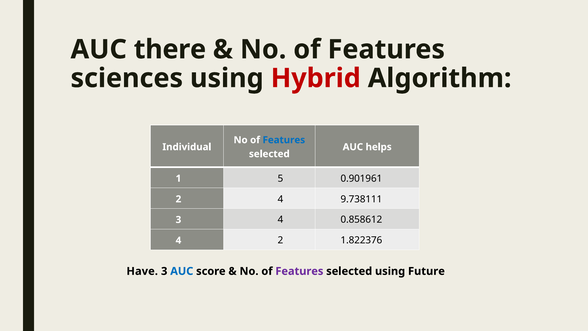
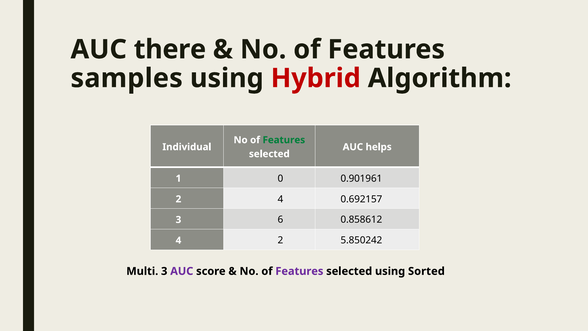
sciences: sciences -> samples
Features at (284, 140) colour: blue -> green
5: 5 -> 0
9.738111: 9.738111 -> 0.692157
3 4: 4 -> 6
1.822376: 1.822376 -> 5.850242
Have: Have -> Multi
AUC at (182, 271) colour: blue -> purple
Future: Future -> Sorted
